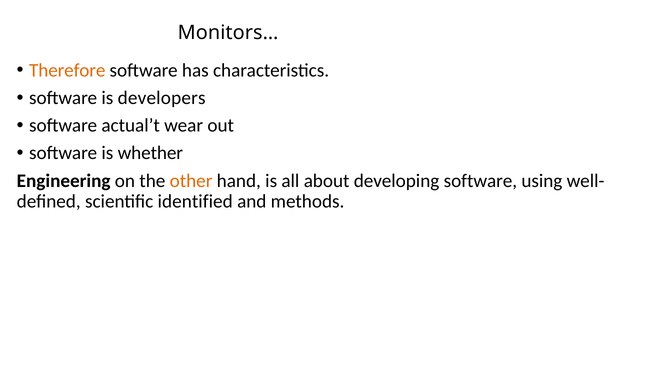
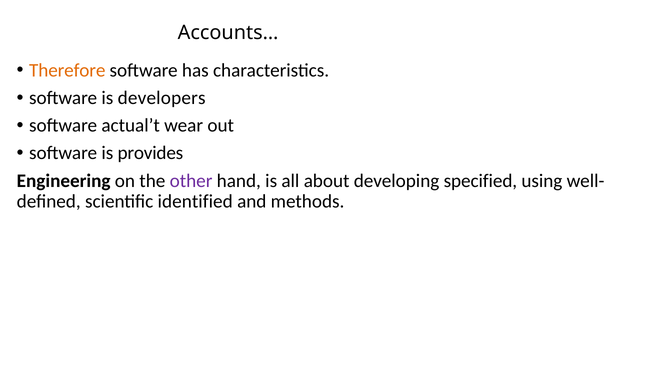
Monitors…: Monitors… -> Accounts…
whether: whether -> provides
other colour: orange -> purple
developing software: software -> specified
